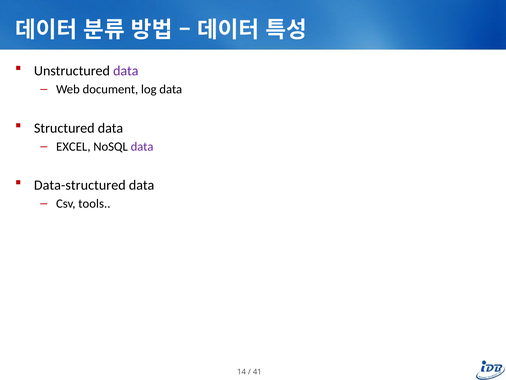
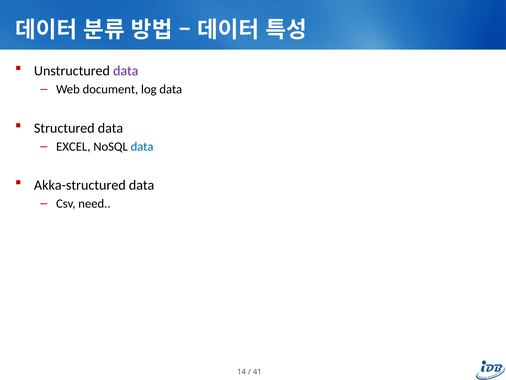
data at (142, 146) colour: purple -> blue
Data-structured: Data-structured -> Akka-structured
tools: tools -> need
